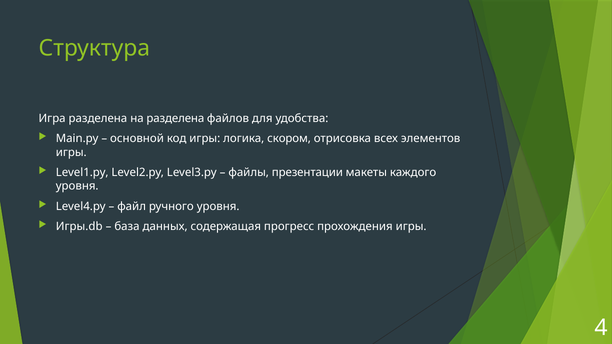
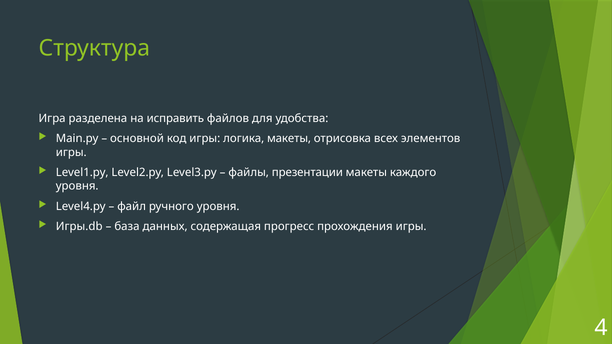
на разделена: разделена -> исправить
логика скором: скором -> макеты
